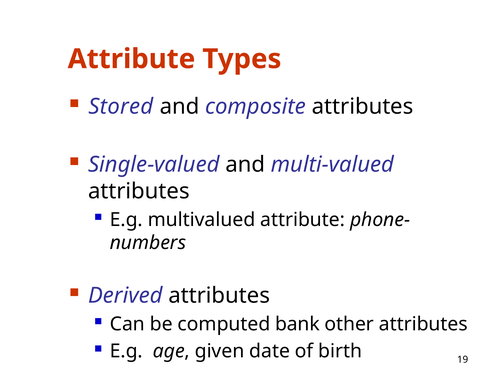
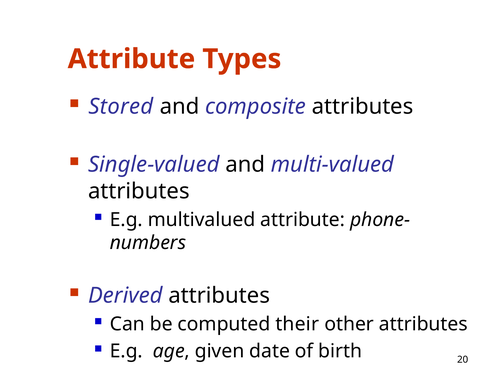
bank: bank -> their
19: 19 -> 20
